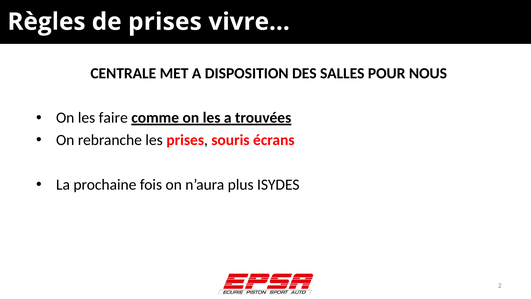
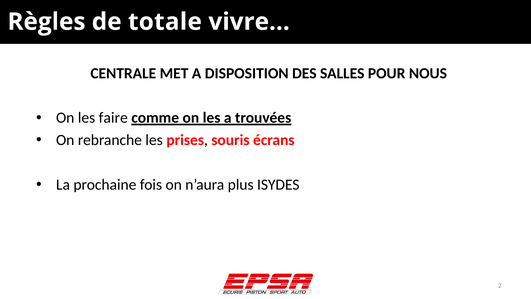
de prises: prises -> totale
